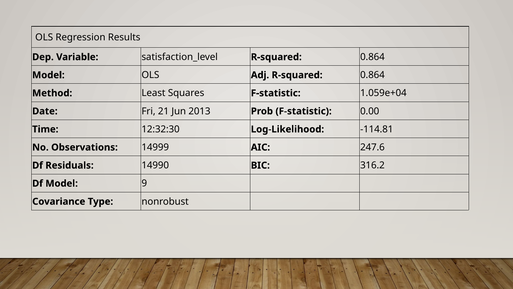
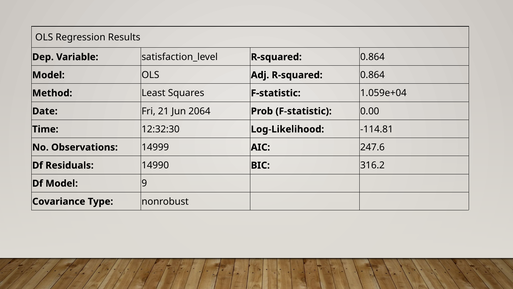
2013: 2013 -> 2064
